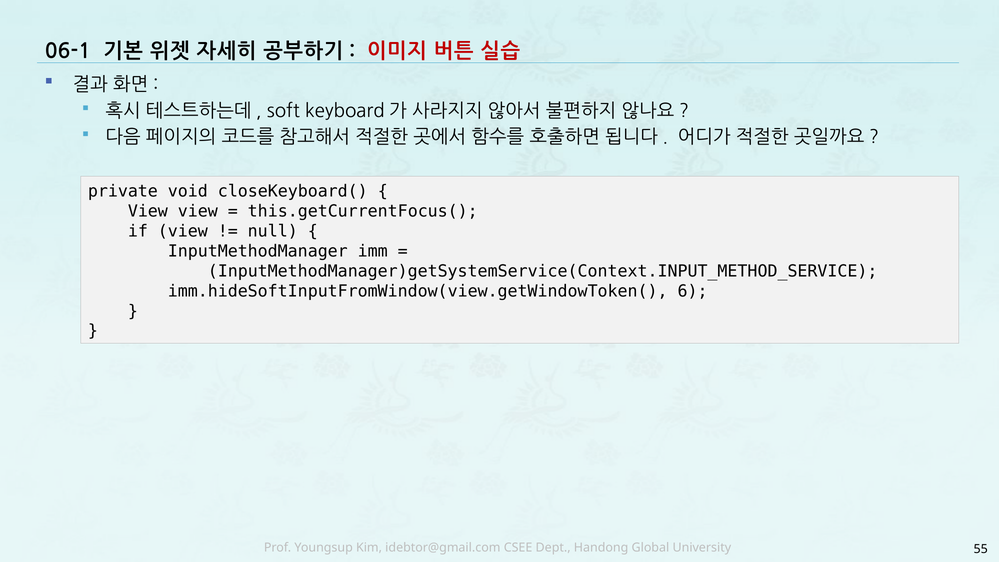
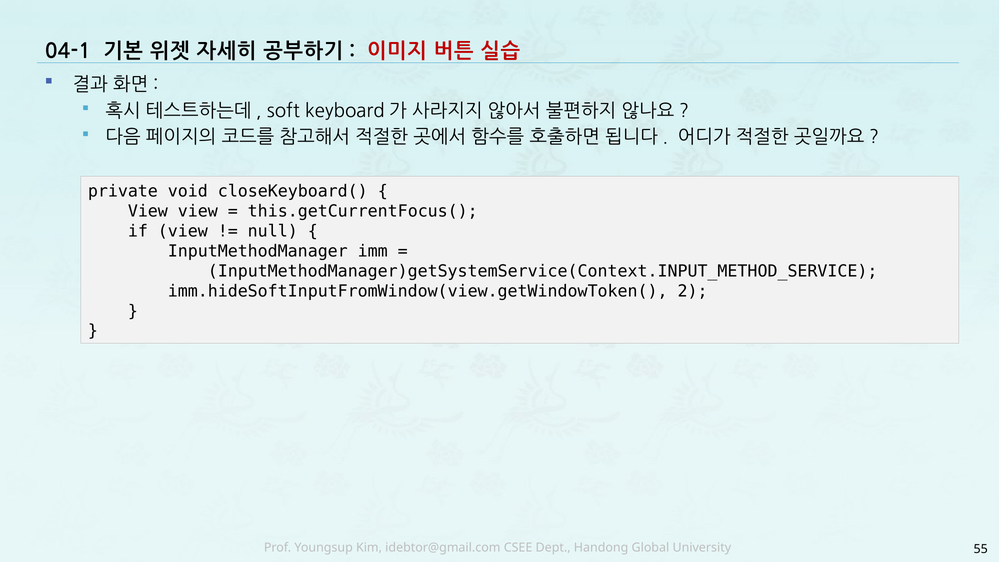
06-1: 06-1 -> 04-1
6: 6 -> 2
